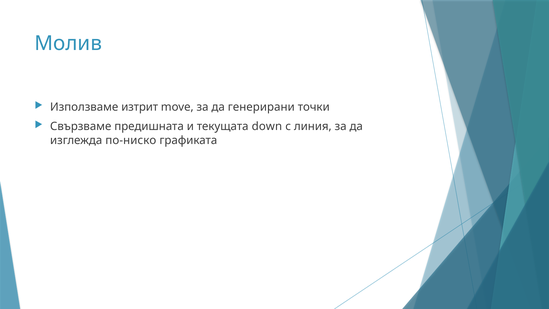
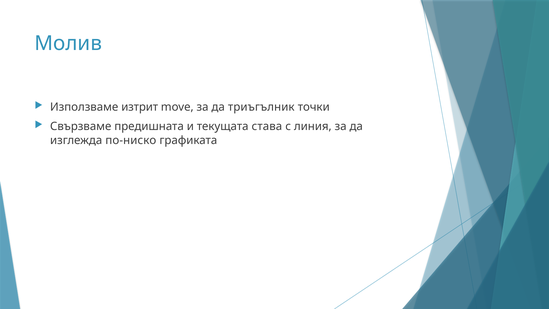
генерирани: генерирани -> триъгълник
down: down -> става
